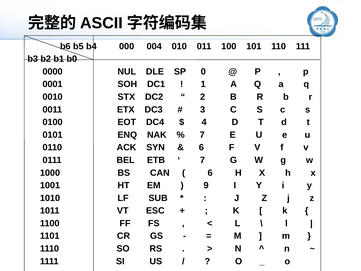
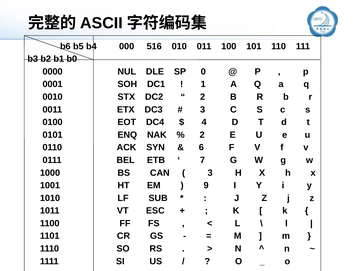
004: 004 -> 516
7 at (202, 135): 7 -> 2
6 at (210, 173): 6 -> 3
